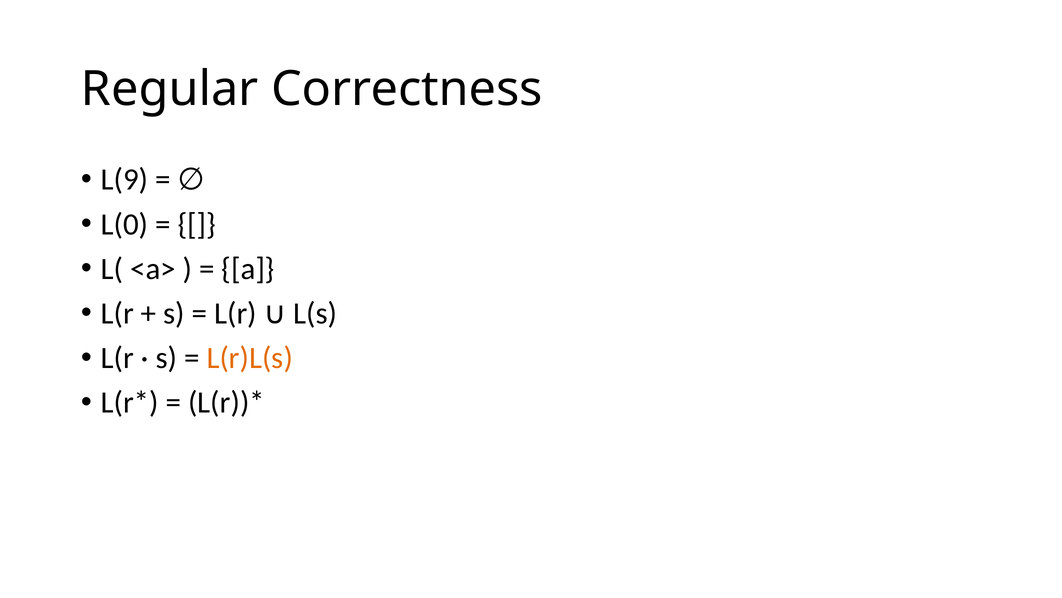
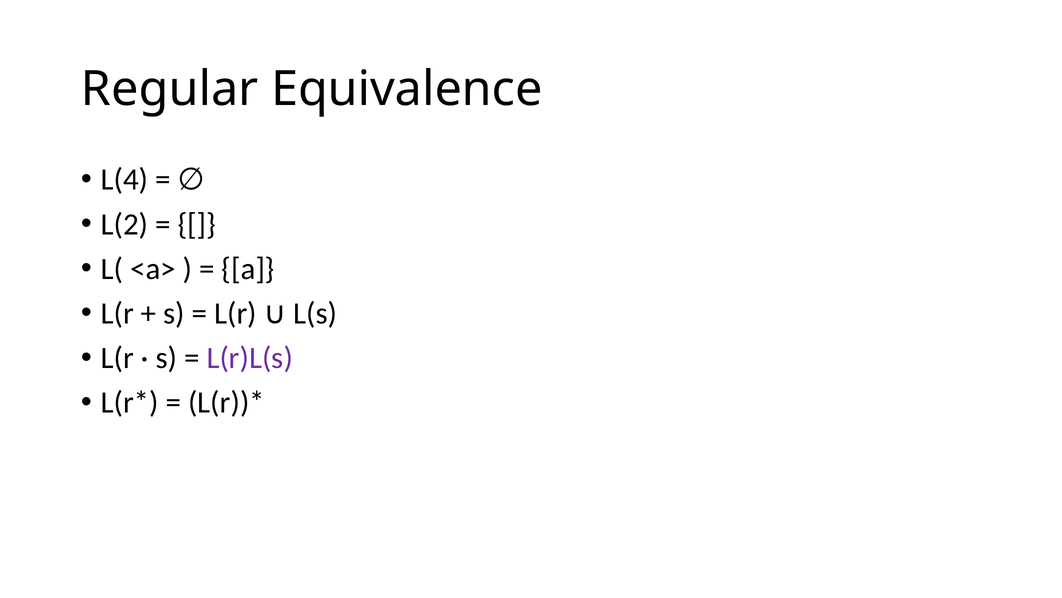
Correctness: Correctness -> Equivalence
L(9: L(9 -> L(4
L(0: L(0 -> L(2
L(r)L(s colour: orange -> purple
